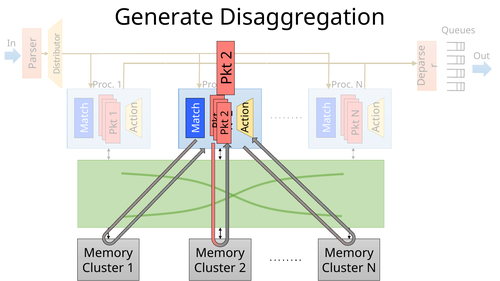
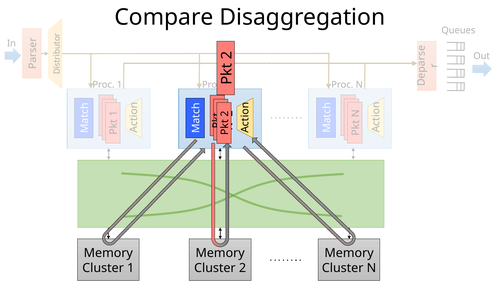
Generate: Generate -> Compare
